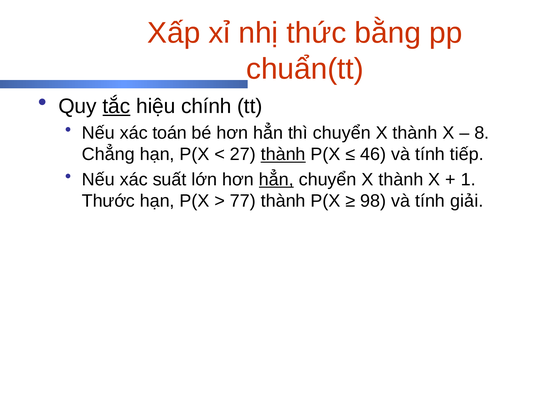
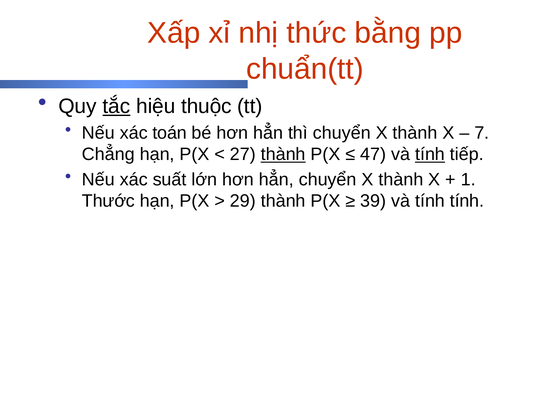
chính: chính -> thuộc
8: 8 -> 7
46: 46 -> 47
tính at (430, 155) underline: none -> present
hẳn at (276, 180) underline: present -> none
77: 77 -> 29
98: 98 -> 39
tính giải: giải -> tính
